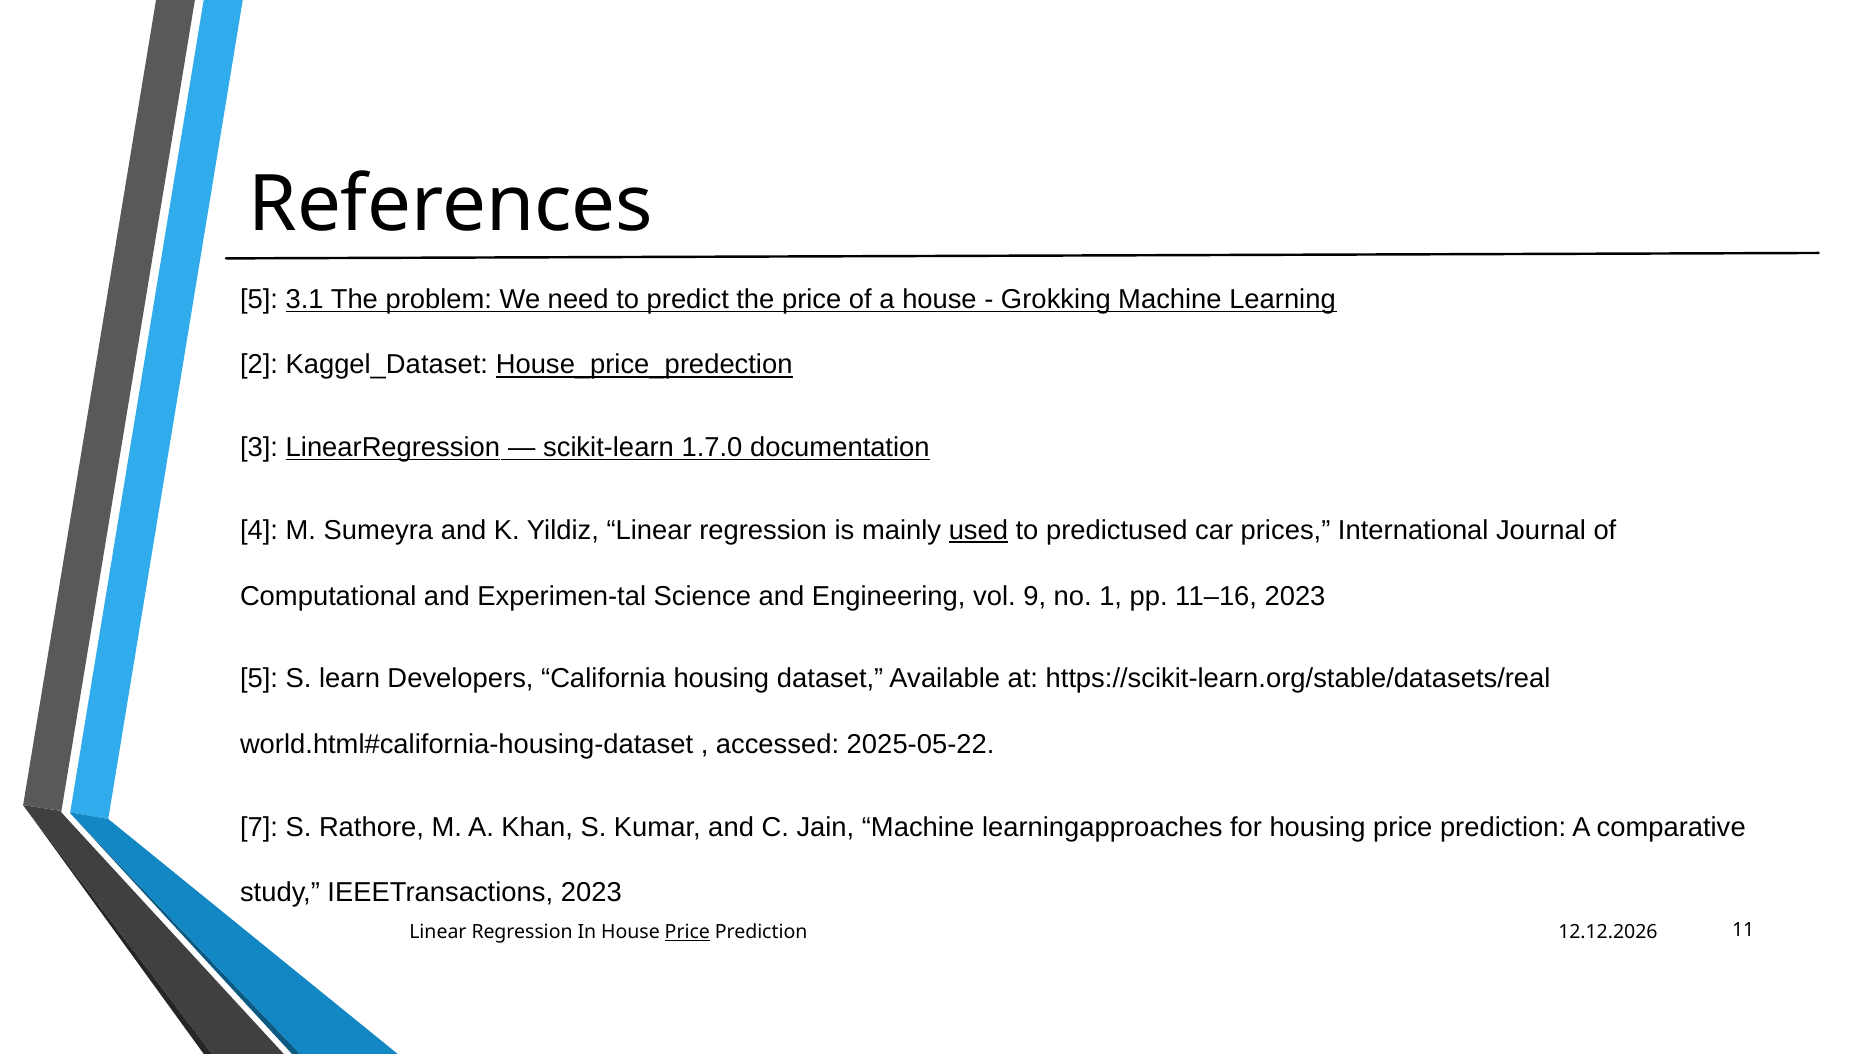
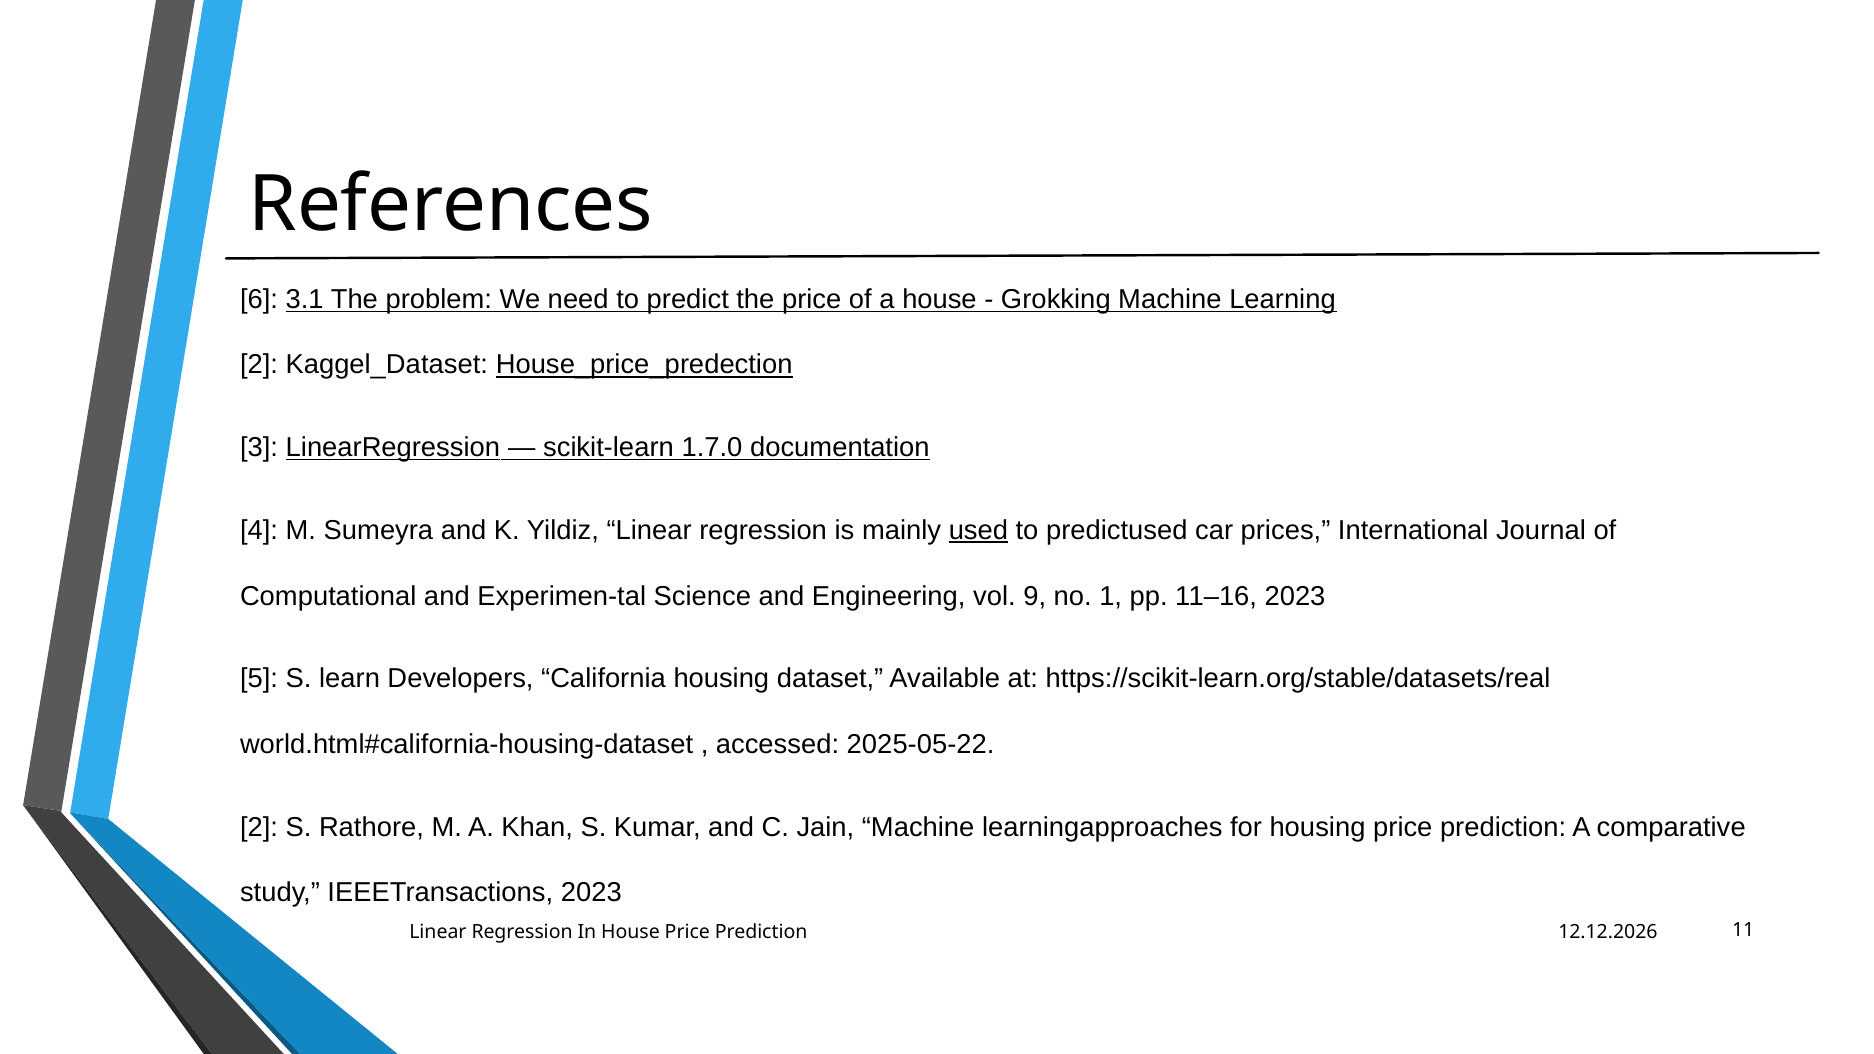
5 at (259, 299): 5 -> 6
7 at (259, 827): 7 -> 2
Price at (687, 932) underline: present -> none
